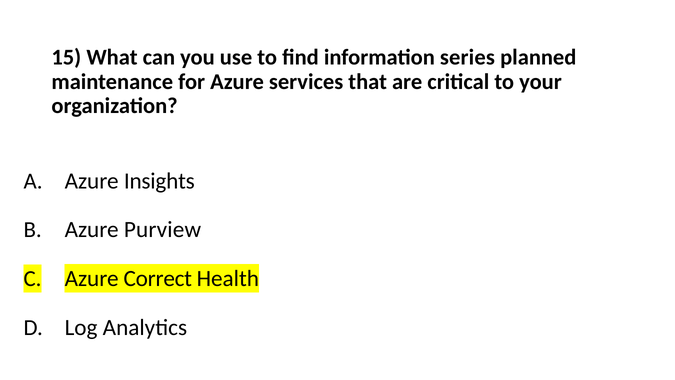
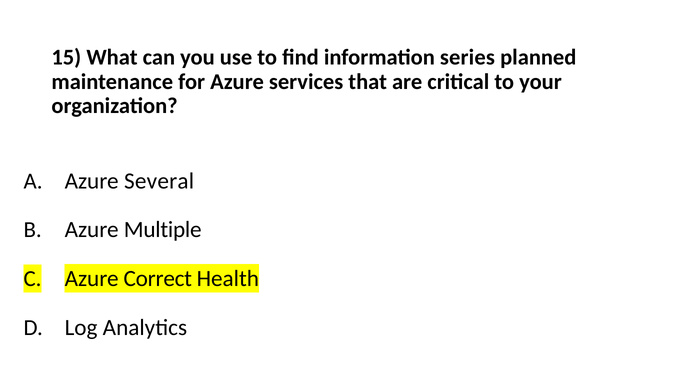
Insights: Insights -> Several
Purview: Purview -> Multiple
